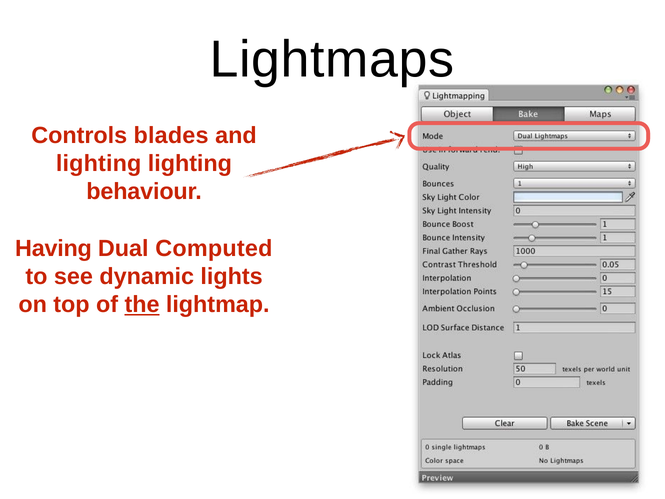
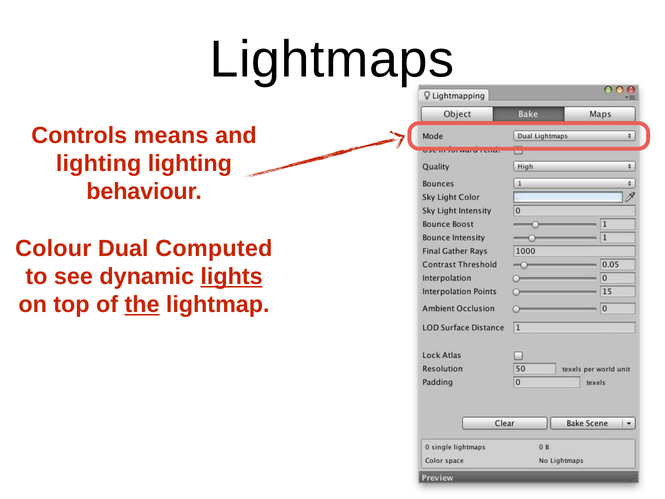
blades: blades -> means
Having: Having -> Colour
lights underline: none -> present
